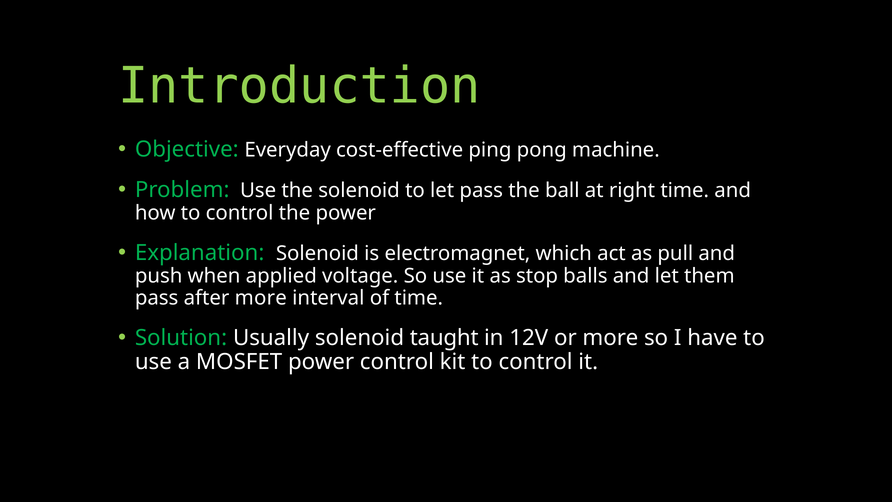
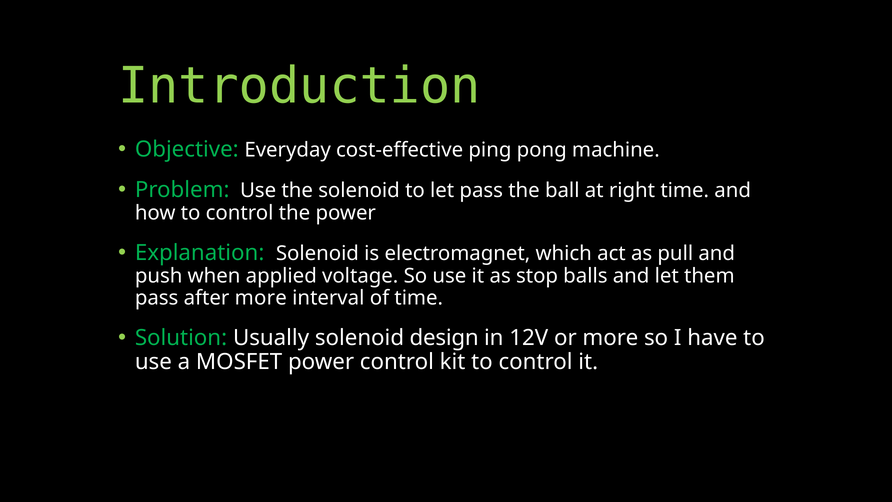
taught: taught -> design
